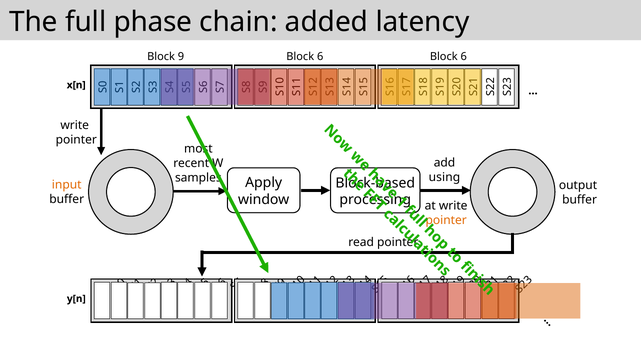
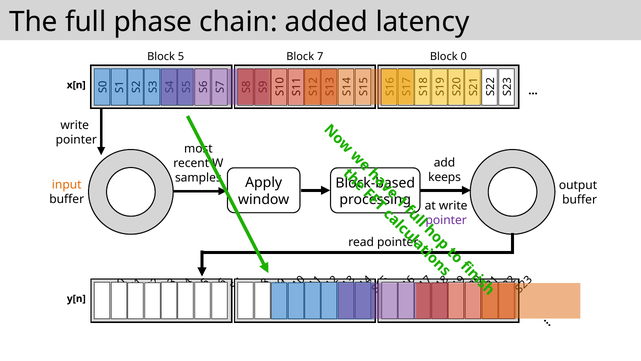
Block 9: 9 -> 5
6 at (320, 57): 6 -> 7
6 at (464, 57): 6 -> 0
using: using -> keeps
pointer at (446, 220) colour: orange -> purple
